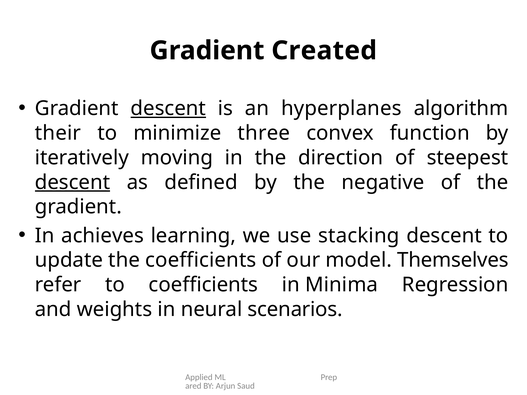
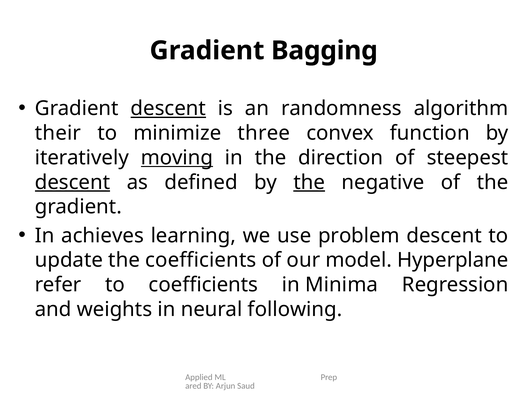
Created: Created -> Bagging
hyperplanes: hyperplanes -> randomness
moving underline: none -> present
the at (309, 182) underline: none -> present
stacking: stacking -> problem
Themselves: Themselves -> Hyperplane
scenarios: scenarios -> following
